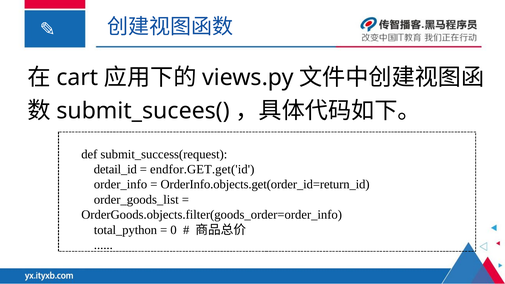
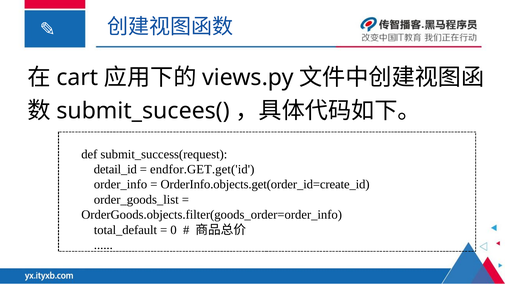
OrderInfo.objects.get(order_id=return_id: OrderInfo.objects.get(order_id=return_id -> OrderInfo.objects.get(order_id=create_id
total_python: total_python -> total_default
